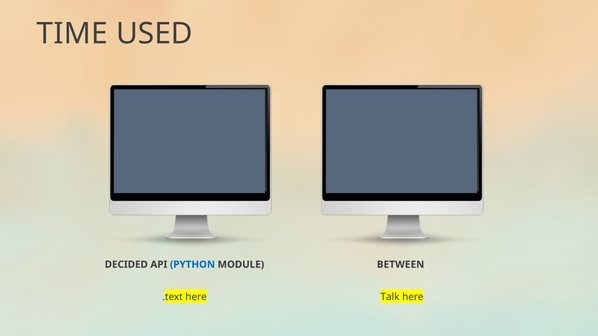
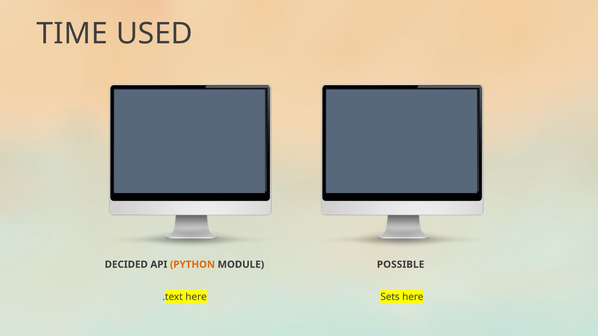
PYTHON colour: blue -> orange
BETWEEN: BETWEEN -> POSSIBLE
Talk: Talk -> Sets
